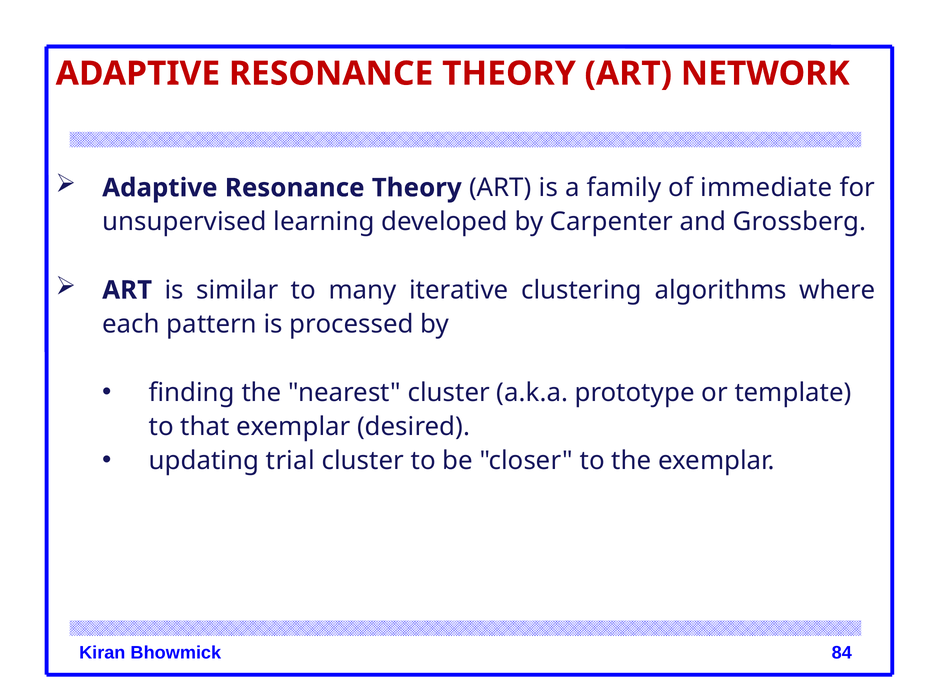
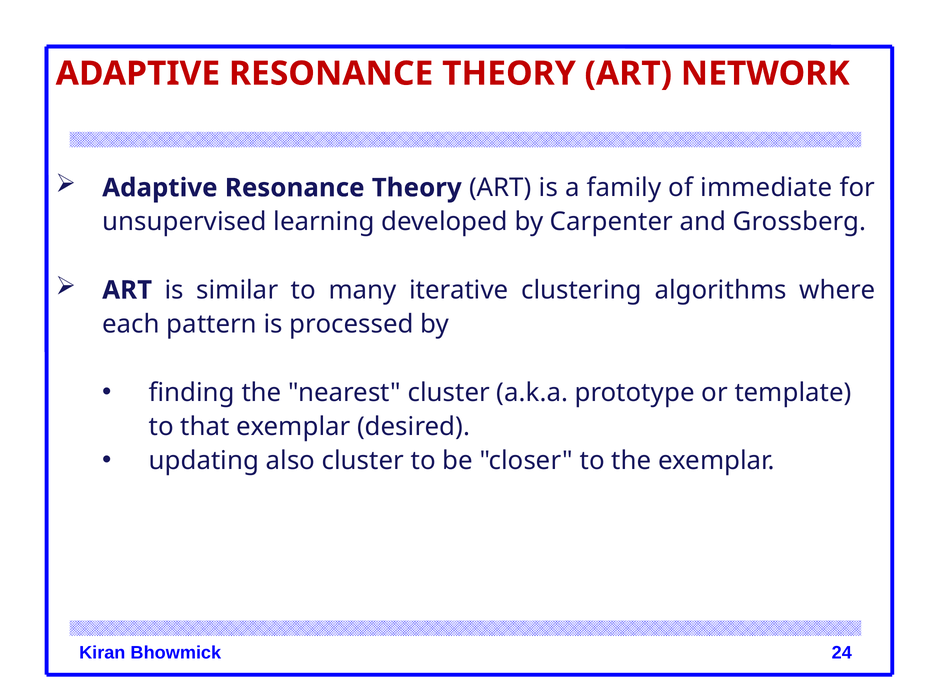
trial: trial -> also
84: 84 -> 24
